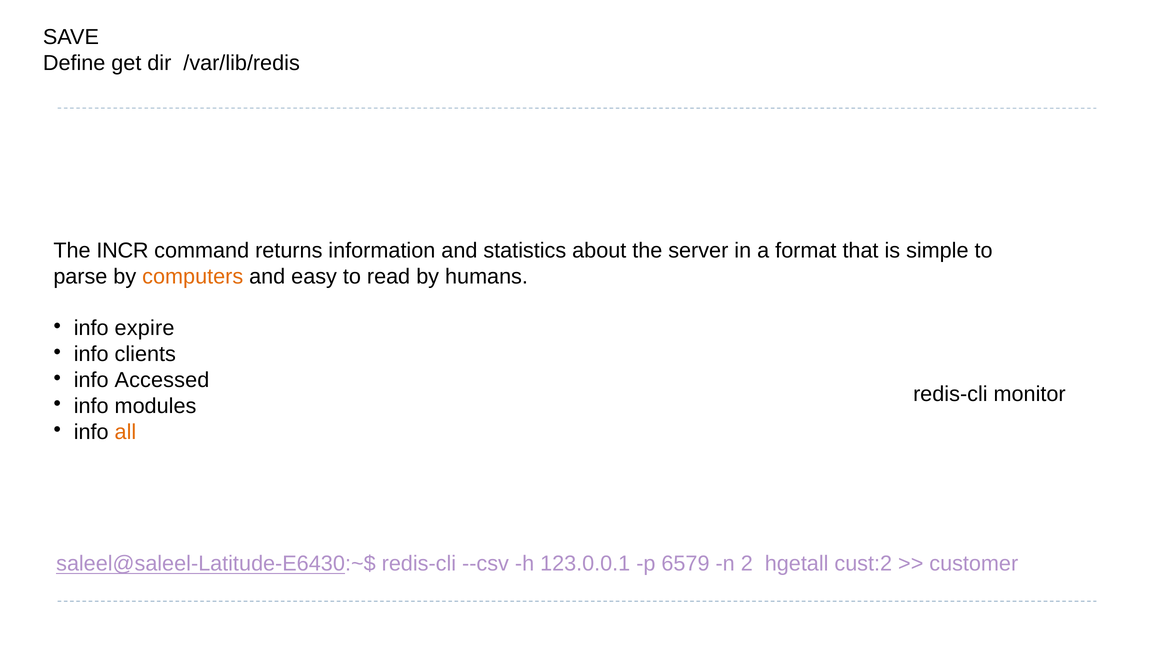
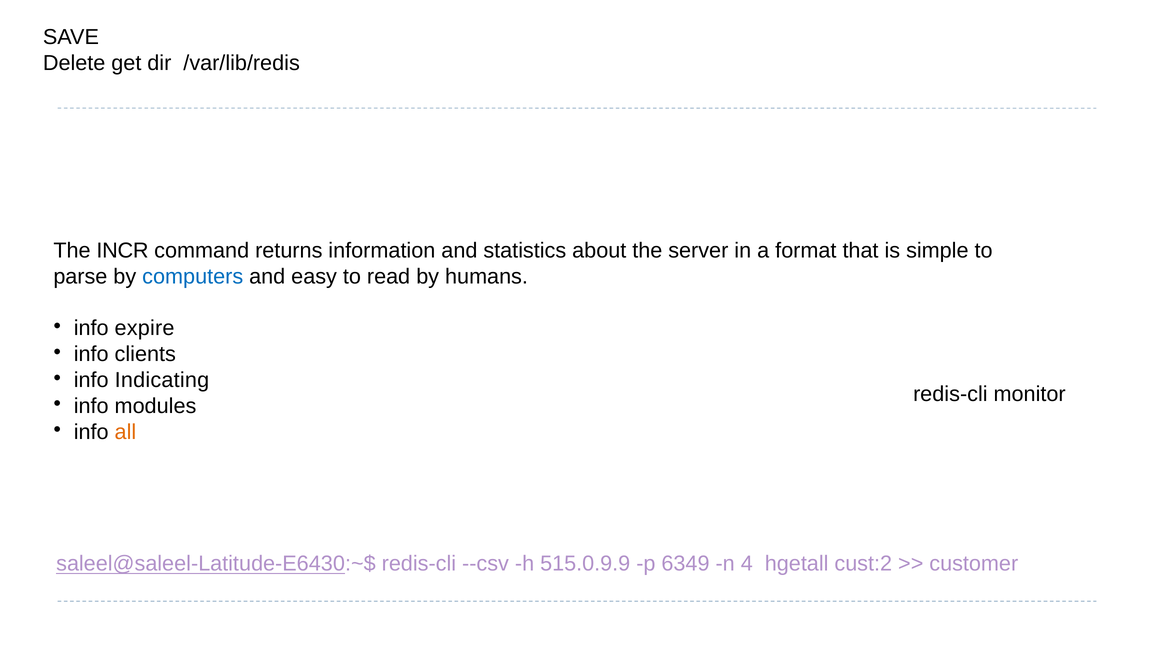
Define: Define -> Delete
computers colour: orange -> blue
Accessed: Accessed -> Indicating
123.0.0.1: 123.0.0.1 -> 515.0.9.9
6579: 6579 -> 6349
2: 2 -> 4
